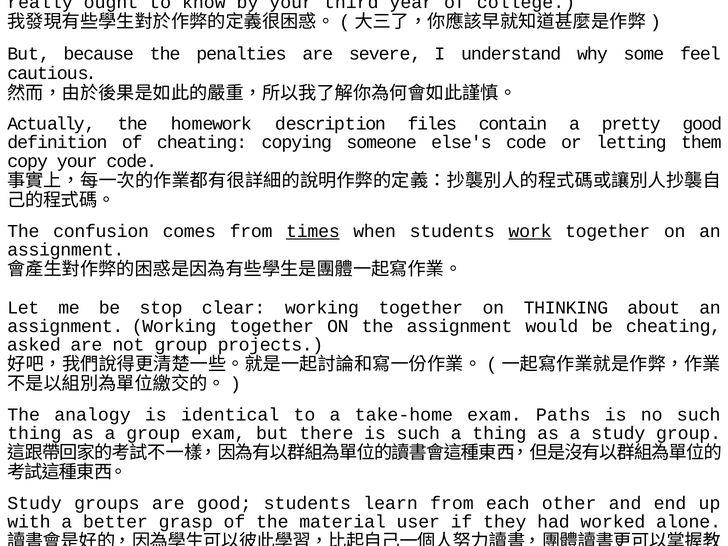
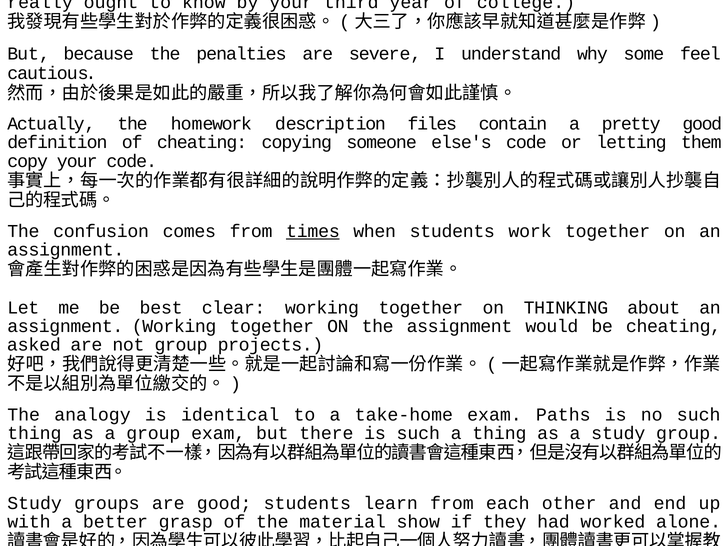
work underline: present -> none
stop: stop -> best
user: user -> show
